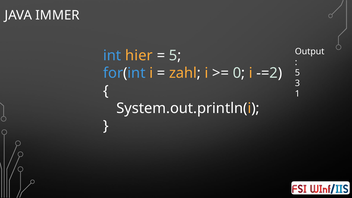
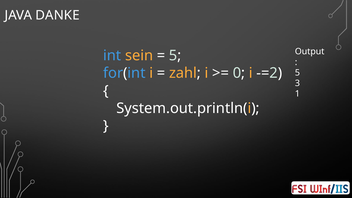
IMMER: IMMER -> DANKE
hier: hier -> sein
